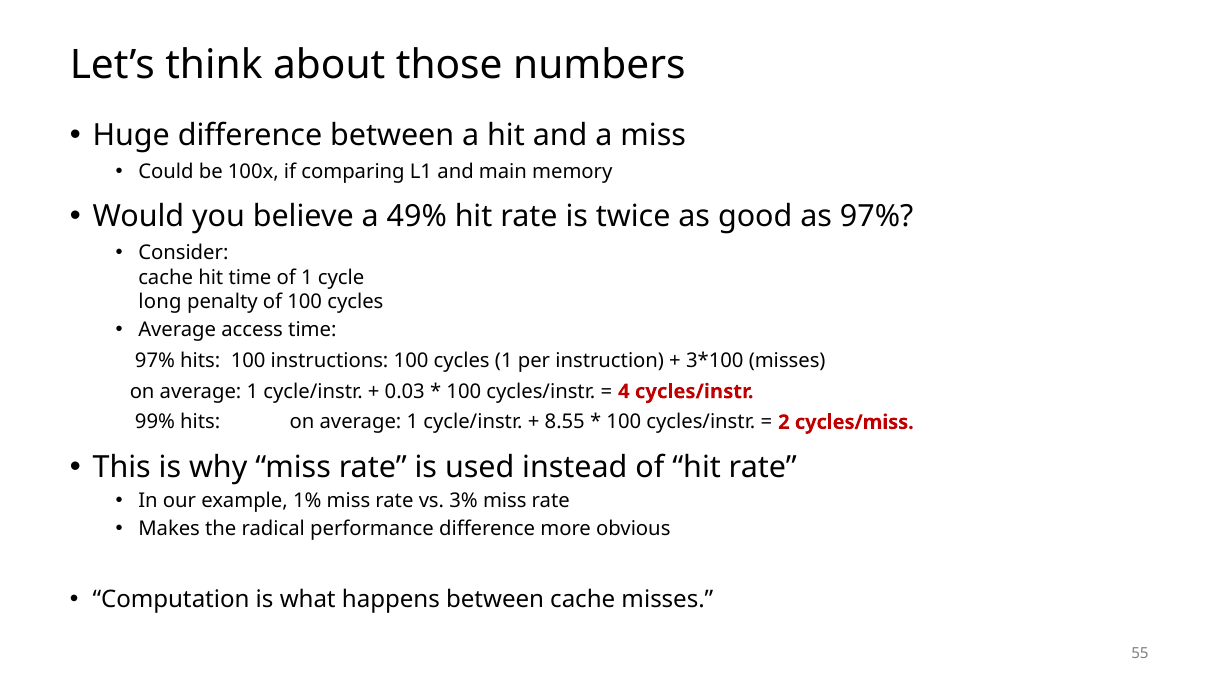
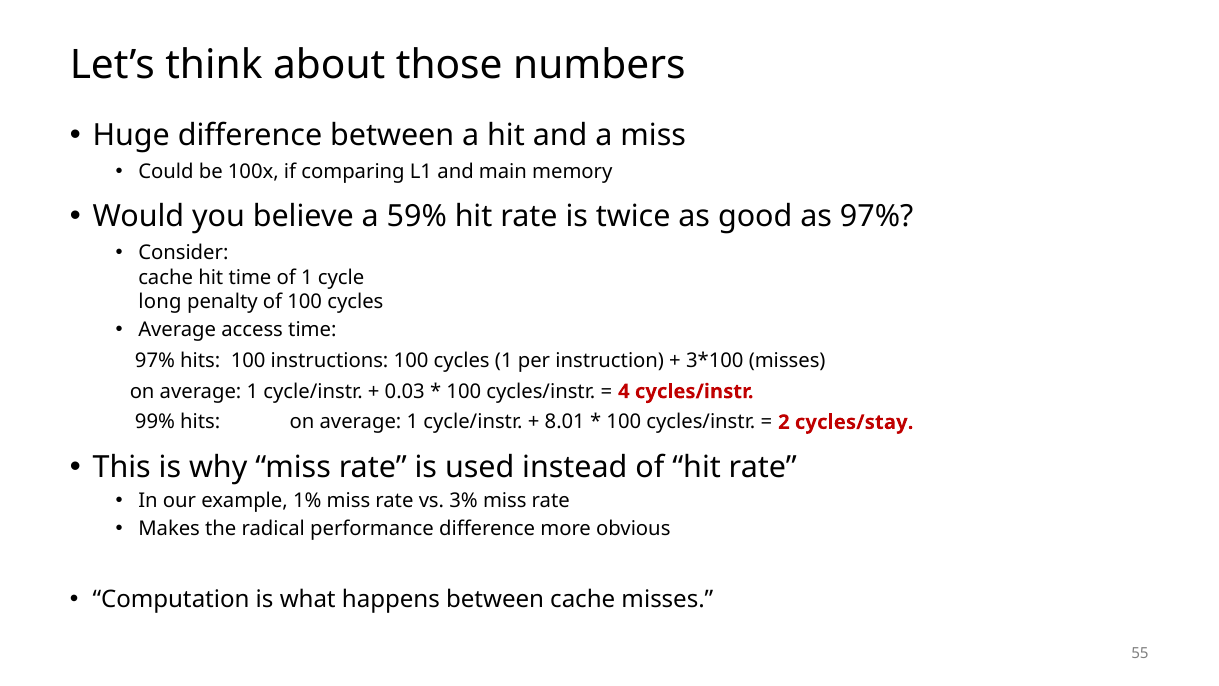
49%: 49% -> 59%
8.55: 8.55 -> 8.01
cycles/miss: cycles/miss -> cycles/stay
